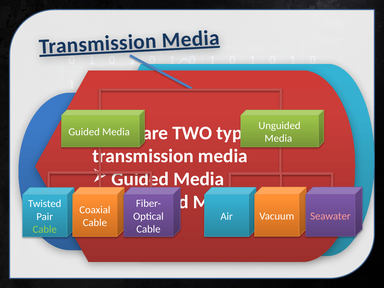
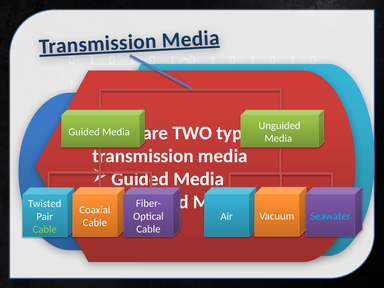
Seawater colour: pink -> light blue
